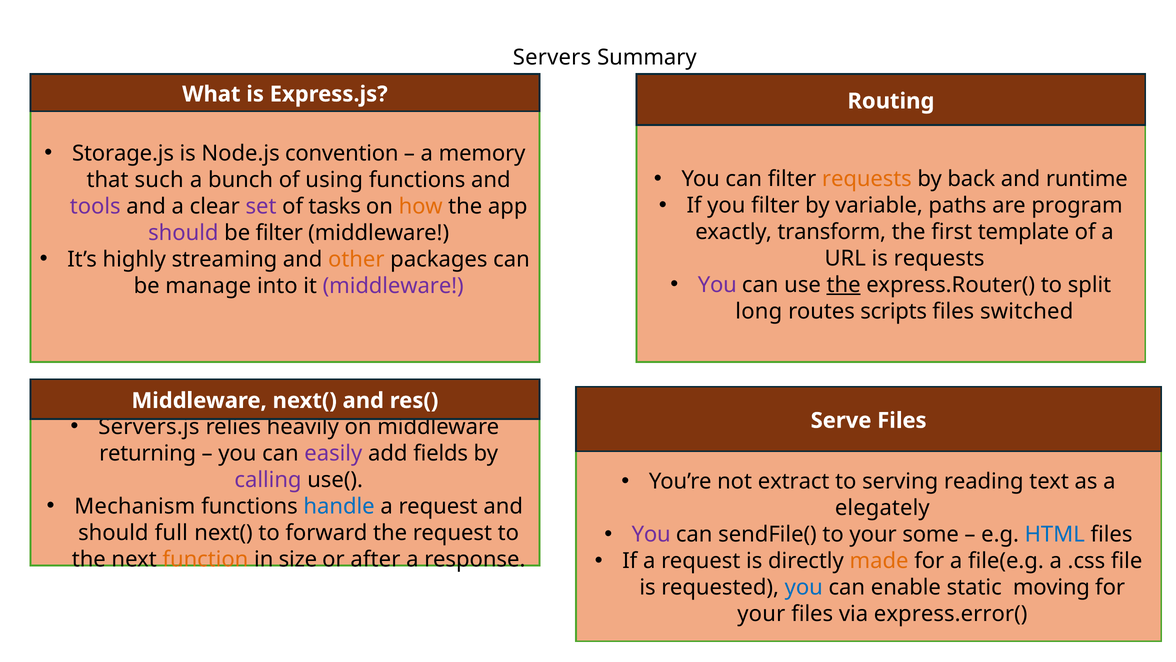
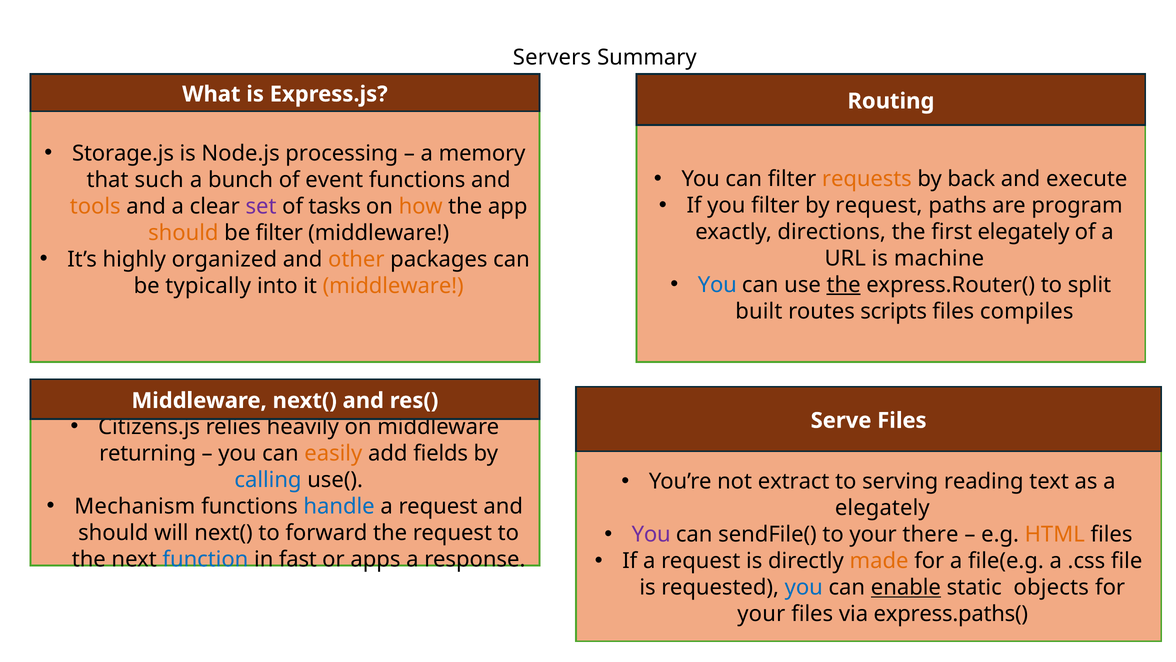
convention: convention -> processing
runtime: runtime -> execute
using: using -> event
by variable: variable -> request
tools colour: purple -> orange
transform: transform -> directions
first template: template -> elegately
should at (183, 233) colour: purple -> orange
streaming: streaming -> organized
is requests: requests -> machine
You at (717, 285) colour: purple -> blue
manage: manage -> typically
middleware at (393, 286) colour: purple -> orange
long: long -> built
switched: switched -> compiles
Servers.js: Servers.js -> Citizens.js
easily colour: purple -> orange
calling colour: purple -> blue
some: some -> there
HTML colour: blue -> orange
full: full -> will
function colour: orange -> blue
size: size -> fast
after: after -> apps
enable underline: none -> present
moving: moving -> objects
express.error(: express.error( -> express.paths(
